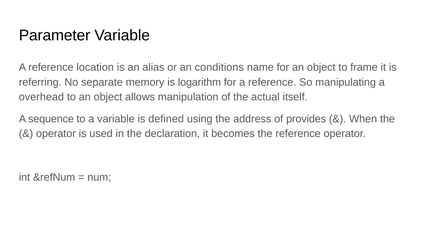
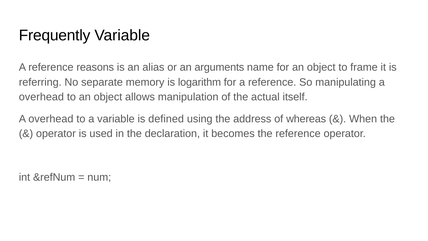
Parameter: Parameter -> Frequently
location: location -> reasons
conditions: conditions -> arguments
sequence at (51, 119): sequence -> overhead
provides: provides -> whereas
